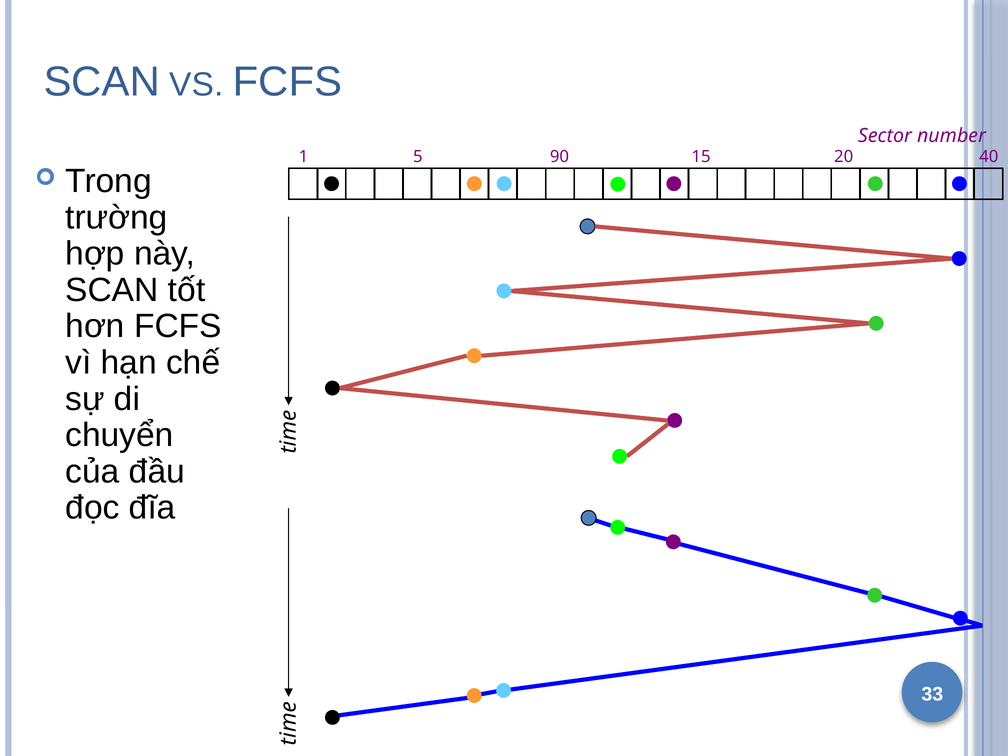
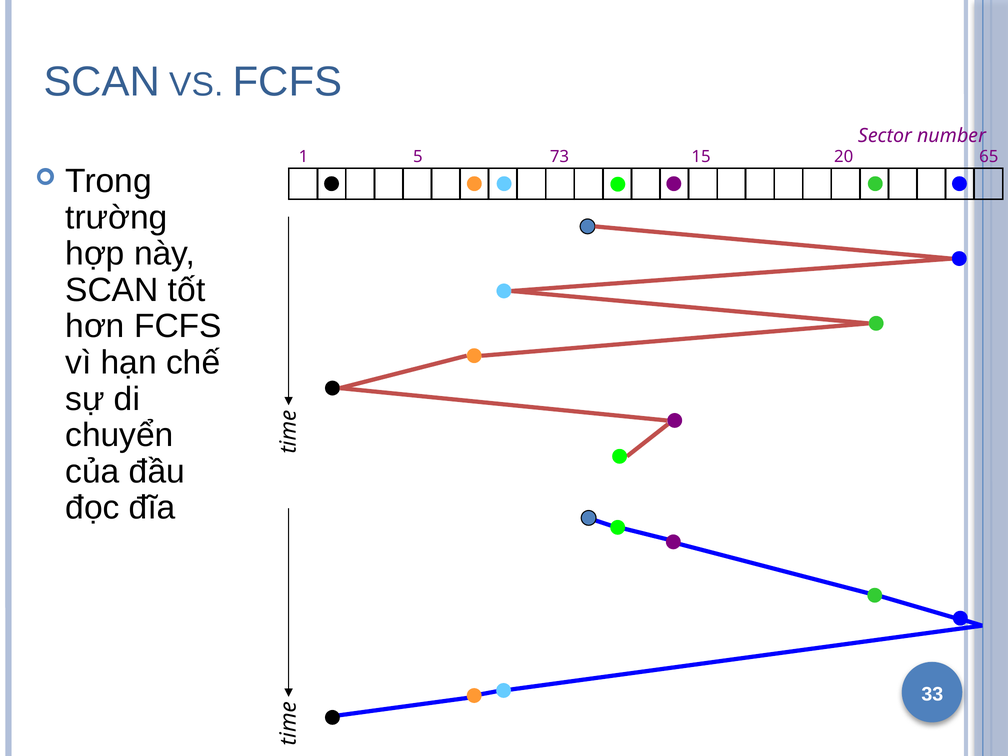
90: 90 -> 73
40: 40 -> 65
